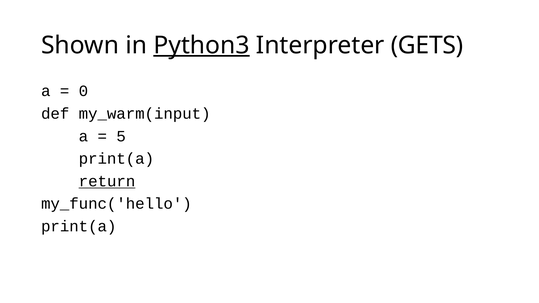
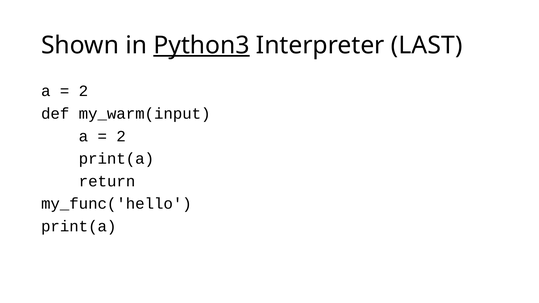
GETS: GETS -> LAST
0 at (83, 91): 0 -> 2
5 at (121, 136): 5 -> 2
return underline: present -> none
